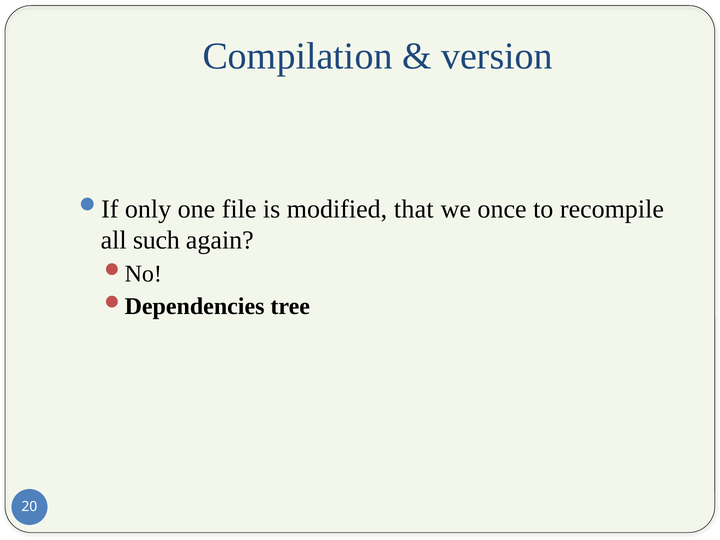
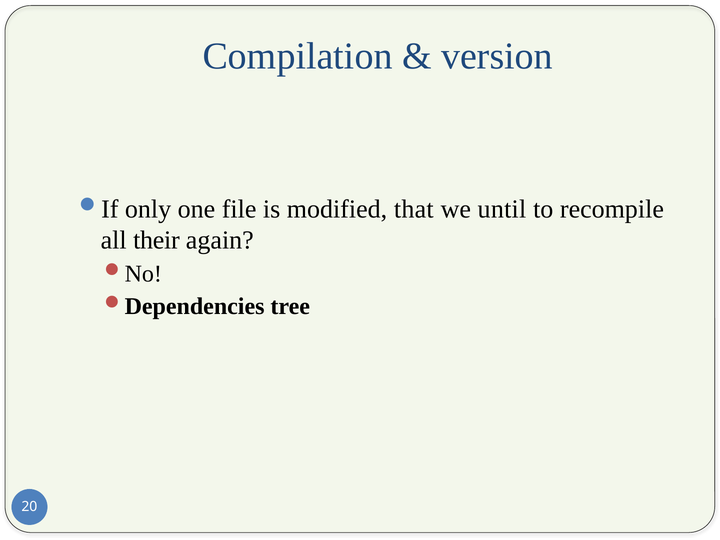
once: once -> until
such: such -> their
